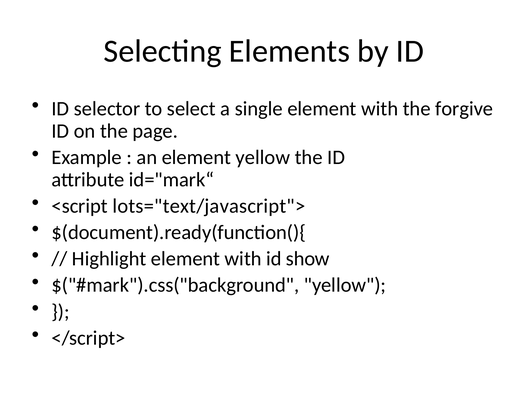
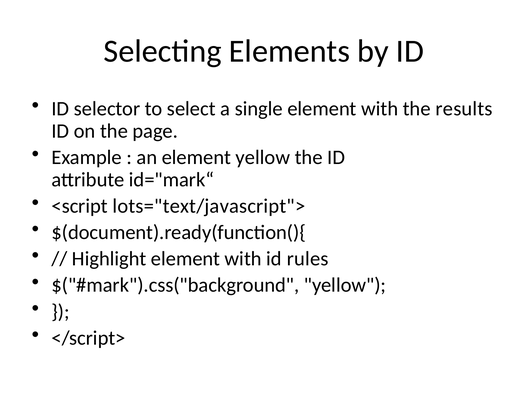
forgive: forgive -> results
show: show -> rules
